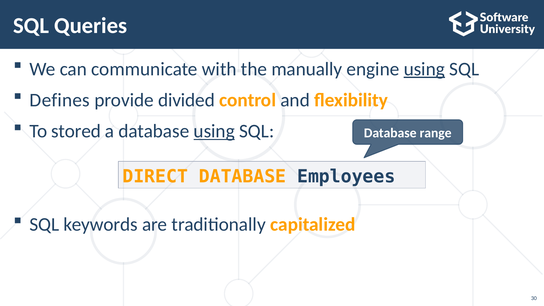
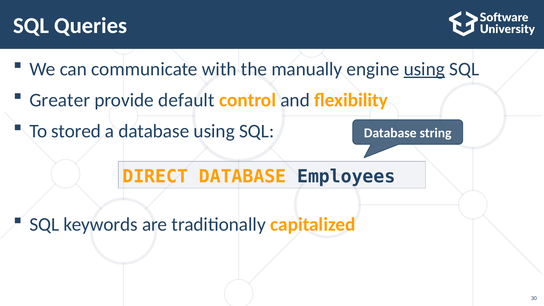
Defines: Defines -> Greater
divided: divided -> default
using at (214, 131) underline: present -> none
range: range -> string
